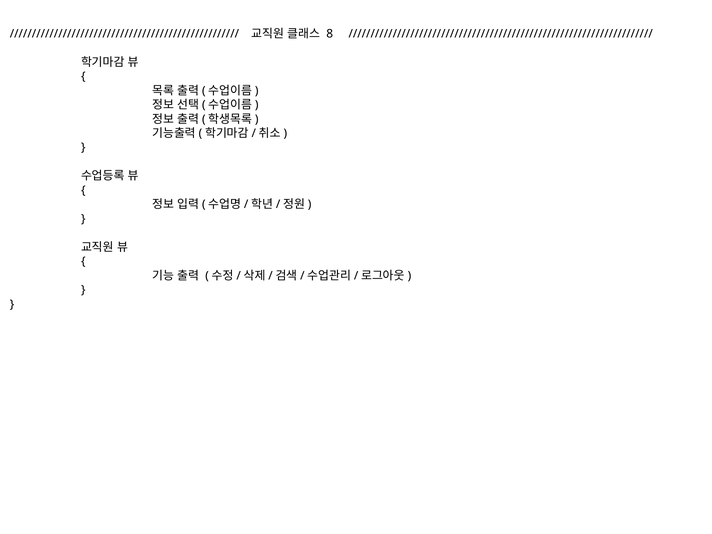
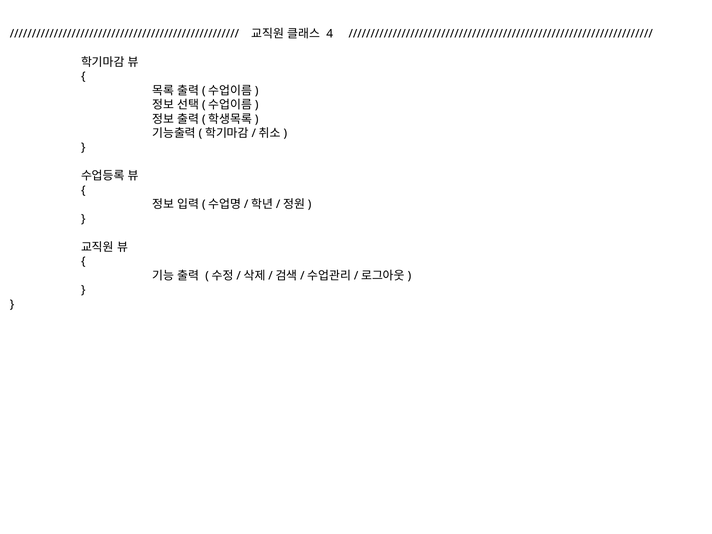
8: 8 -> 4
